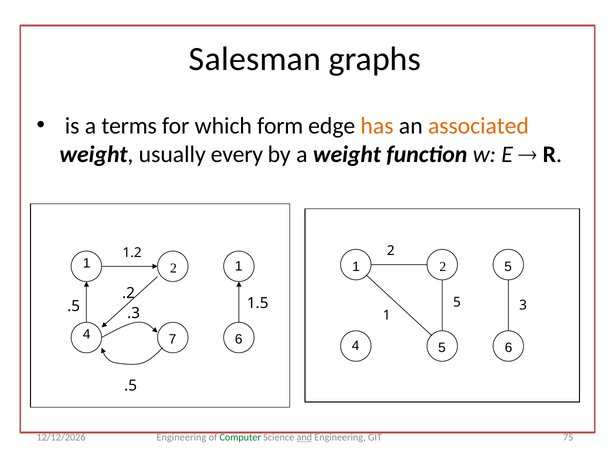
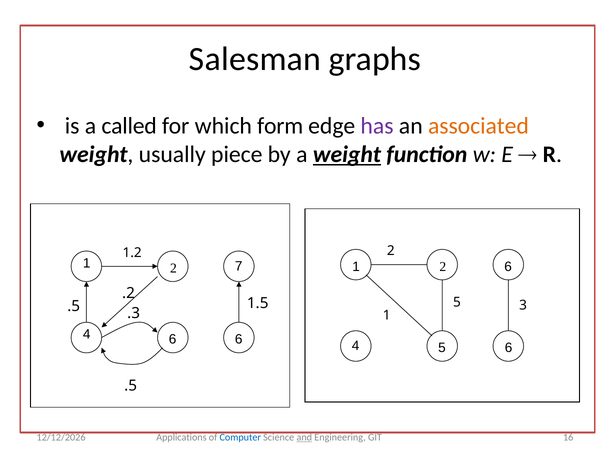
terms: terms -> called
has colour: orange -> purple
every: every -> piece
weight at (347, 154) underline: none -> present
1 2 1: 1 -> 7
2 5: 5 -> 6
4 7: 7 -> 6
75: 75 -> 16
Engineering at (181, 437): Engineering -> Applications
Computer colour: green -> blue
